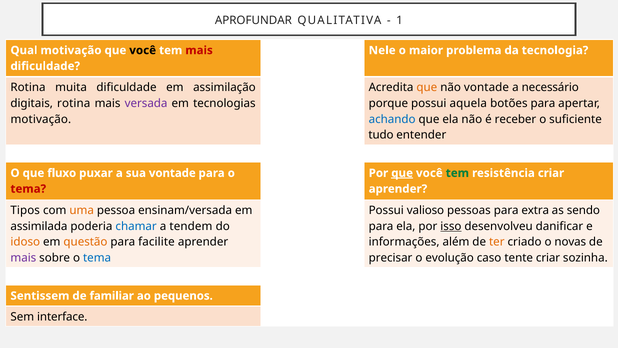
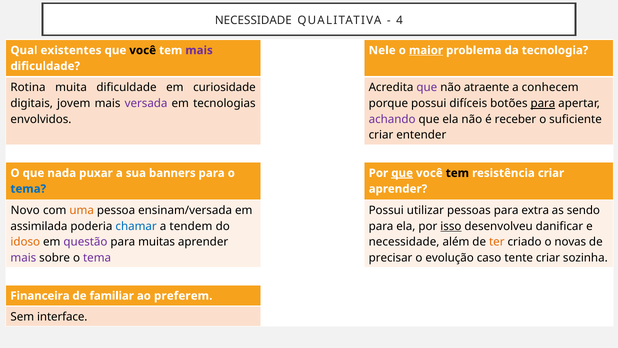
APROFUNDAR at (253, 20): APROFUNDAR -> NECESSIDADE
1: 1 -> 4
Qual motivação: motivação -> existentes
mais at (199, 50) colour: red -> purple
maior underline: none -> present
assimilação: assimilação -> curiosidade
que at (427, 88) colour: orange -> purple
não vontade: vontade -> atraente
necessário: necessário -> conhecem
digitais rotina: rotina -> jovem
aquela: aquela -> difíceis
para at (543, 103) underline: none -> present
motivação at (41, 119): motivação -> envolvidos
achando colour: blue -> purple
tudo at (381, 135): tudo -> criar
fluxo: fluxo -> nada
sua vontade: vontade -> banners
tem at (457, 173) colour: green -> black
tema at (28, 189) colour: red -> blue
Tipos: Tipos -> Novo
valioso: valioso -> utilizar
questão colour: orange -> purple
facilite: facilite -> muitas
informações at (404, 242): informações -> necessidade
tema at (97, 257) colour: blue -> purple
Sentissem: Sentissem -> Financeira
pequenos: pequenos -> preferem
